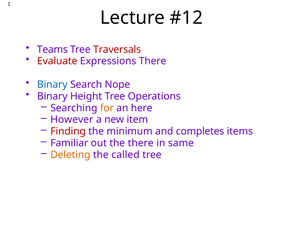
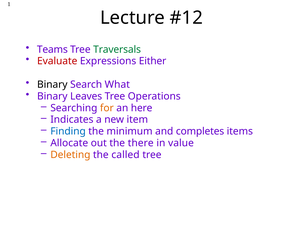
Traversals colour: red -> green
Expressions There: There -> Either
Binary at (52, 85) colour: blue -> black
Nope: Nope -> What
Height: Height -> Leaves
However: However -> Indicates
Finding colour: red -> blue
Familiar: Familiar -> Allocate
same: same -> value
